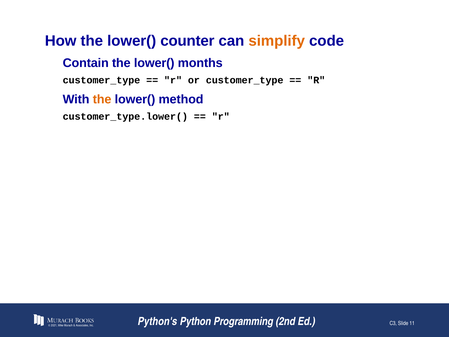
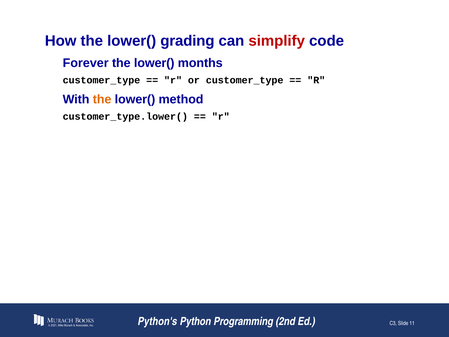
counter: counter -> grading
simplify colour: orange -> red
Contain: Contain -> Forever
